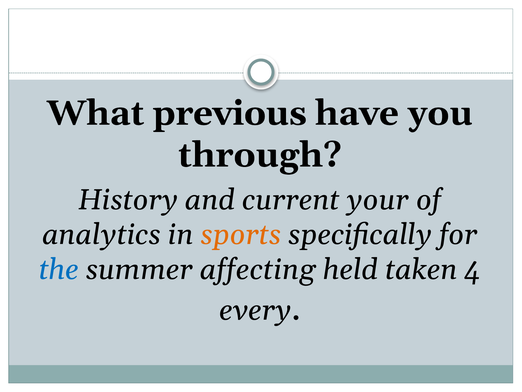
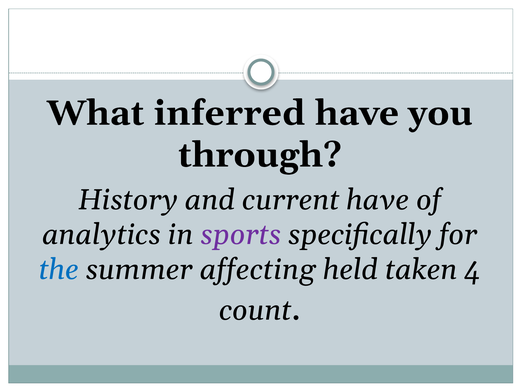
previous: previous -> inferred
current your: your -> have
sports colour: orange -> purple
every: every -> count
